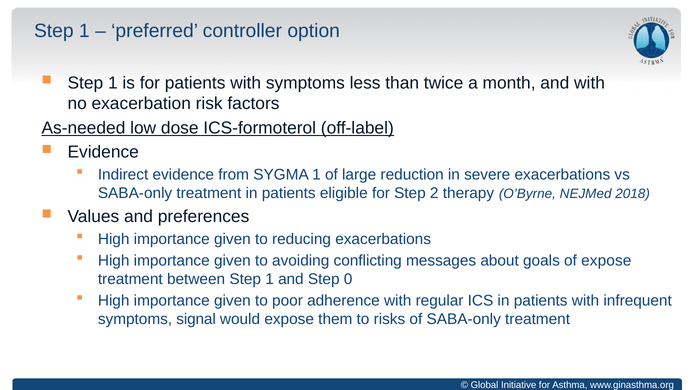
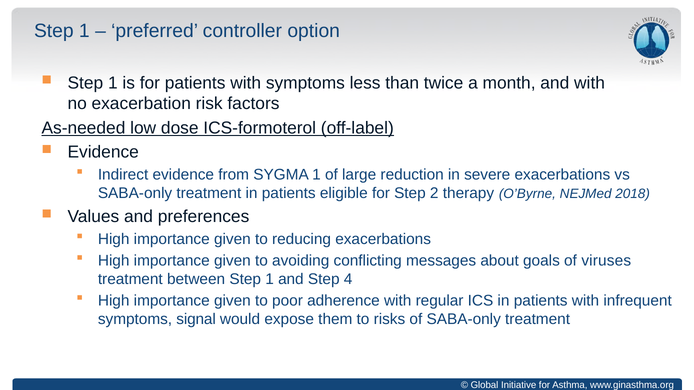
of expose: expose -> viruses
0: 0 -> 4
